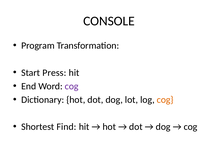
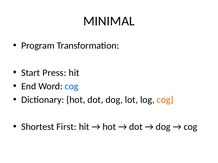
CONSOLE: CONSOLE -> MINIMAL
cog at (72, 86) colour: purple -> blue
Find: Find -> First
